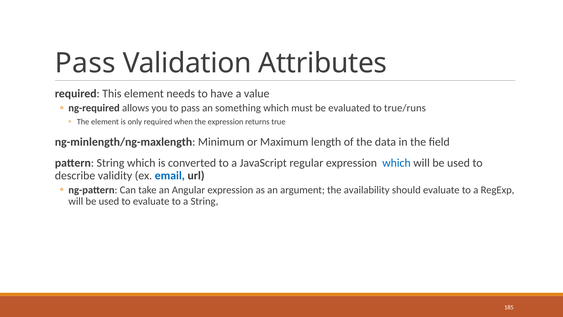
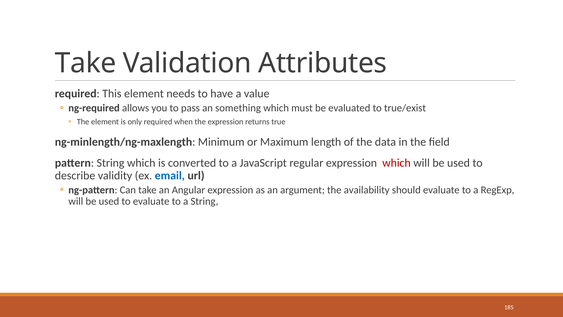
Pass at (85, 63): Pass -> Take
true/runs: true/runs -> true/exist
which at (396, 163) colour: blue -> red
